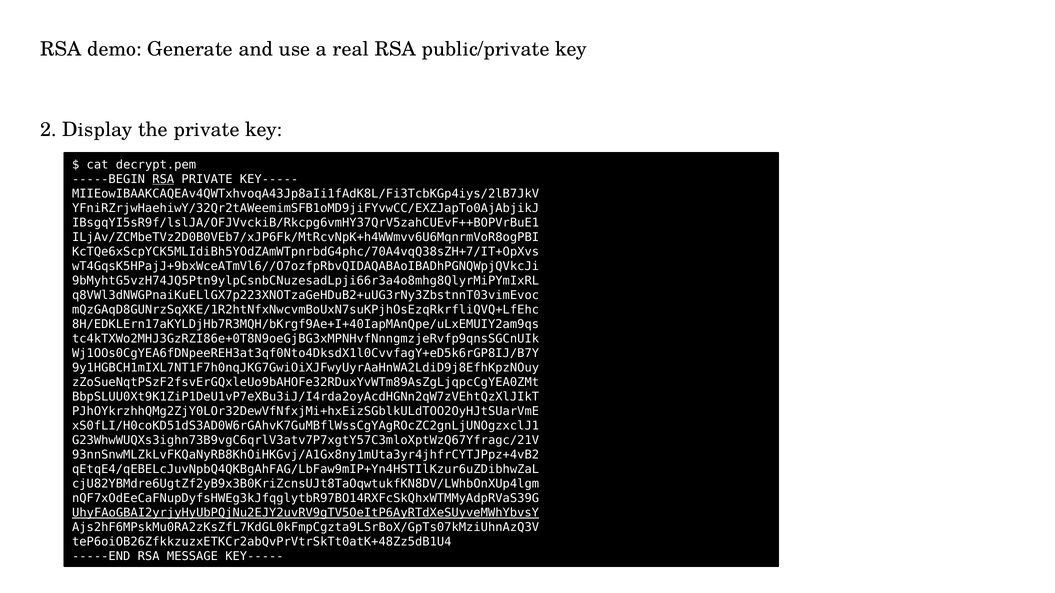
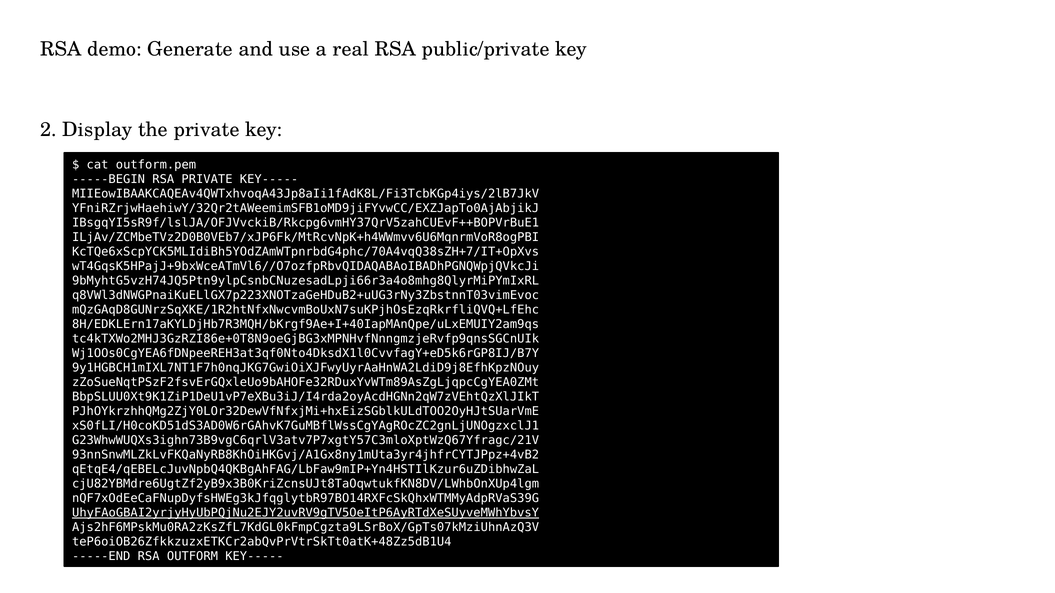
decrypt.pem: decrypt.pem -> outform.pem
RSA at (163, 179) underline: present -> none
MESSAGE: MESSAGE -> OUTFORM
